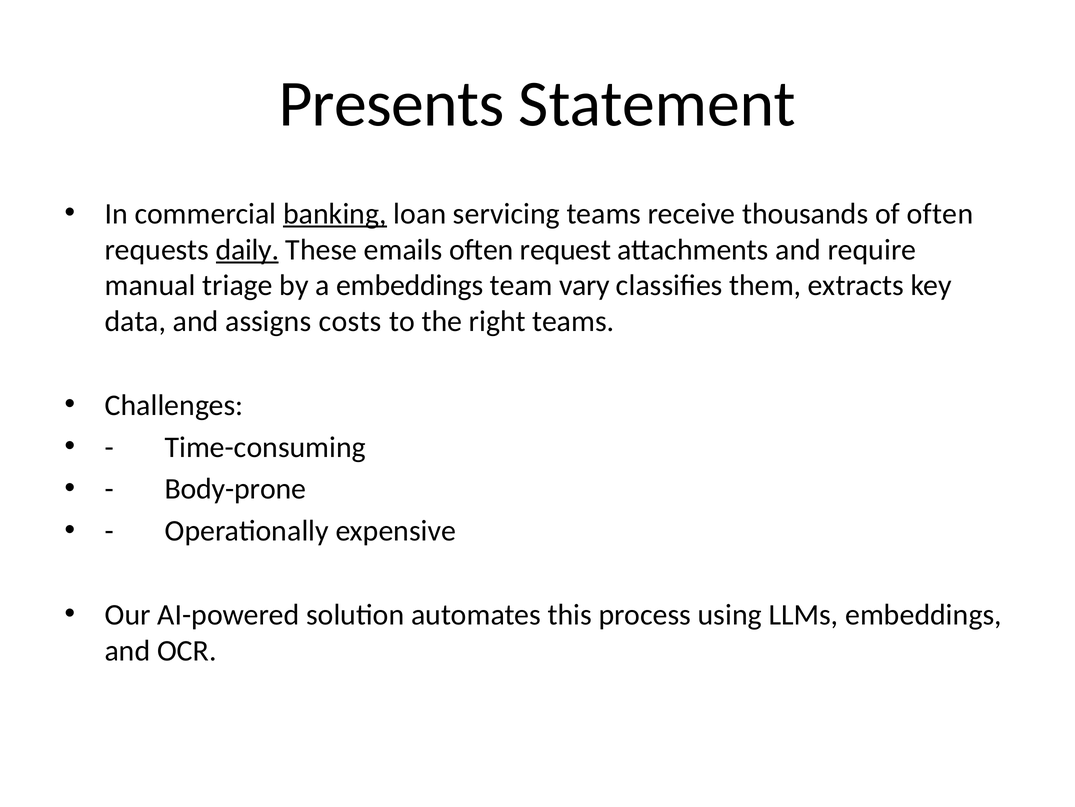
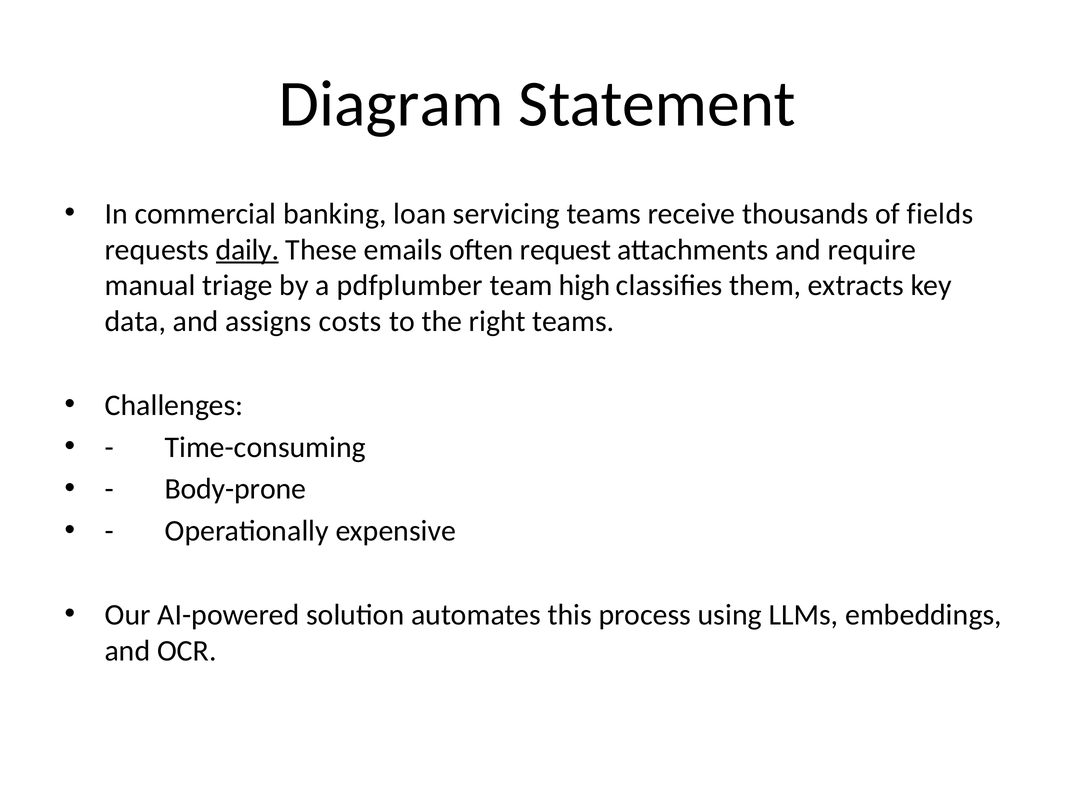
Presents: Presents -> Diagram
banking underline: present -> none
of often: often -> fields
a embeddings: embeddings -> pdfplumber
vary: vary -> high
